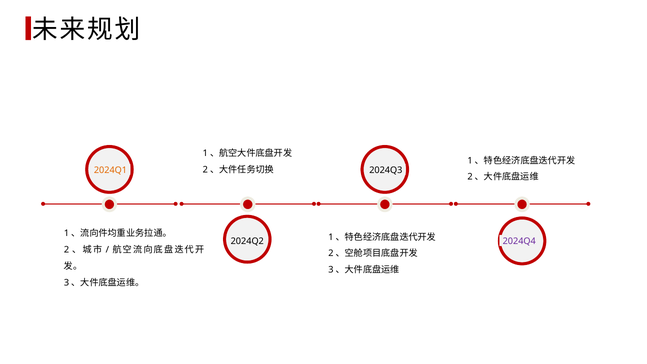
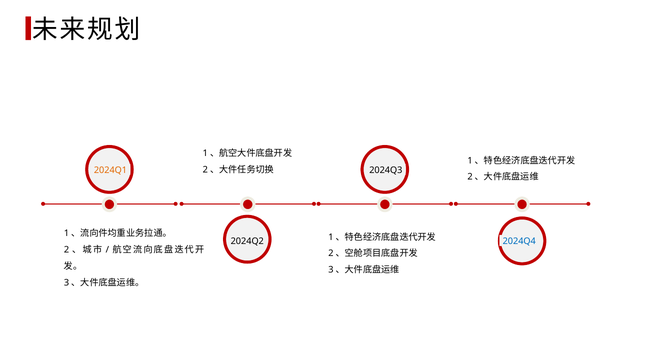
2024Q4 colour: purple -> blue
